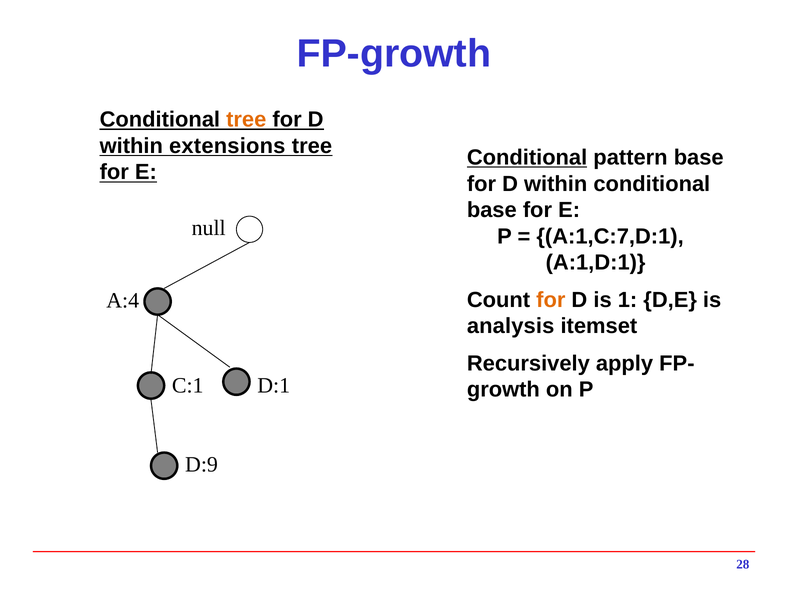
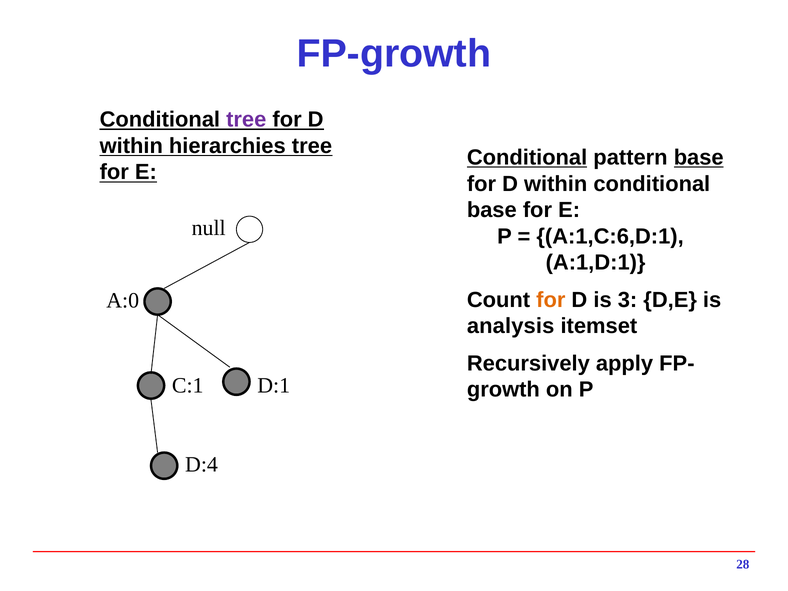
tree at (246, 120) colour: orange -> purple
extensions: extensions -> hierarchies
base at (699, 158) underline: none -> present
A:1,C:7,D:1: A:1,C:7,D:1 -> A:1,C:6,D:1
1: 1 -> 3
A:4: A:4 -> A:0
D:9: D:9 -> D:4
